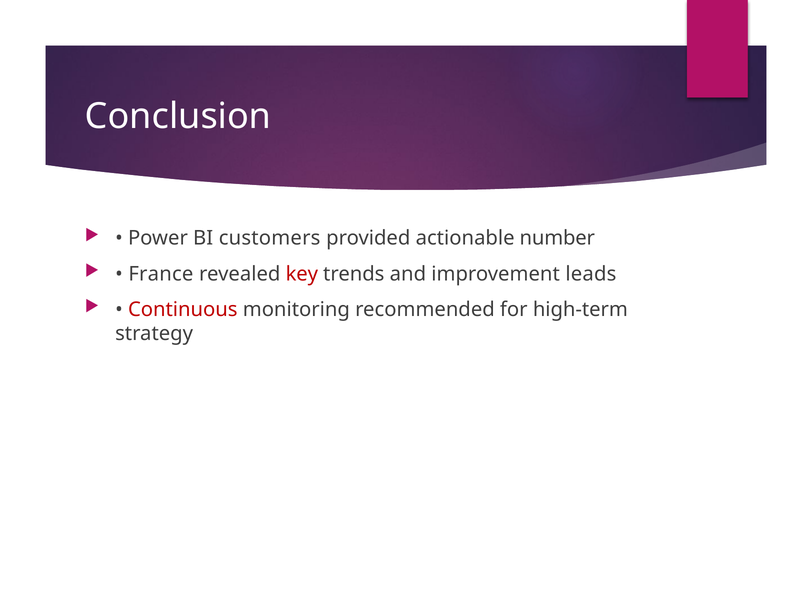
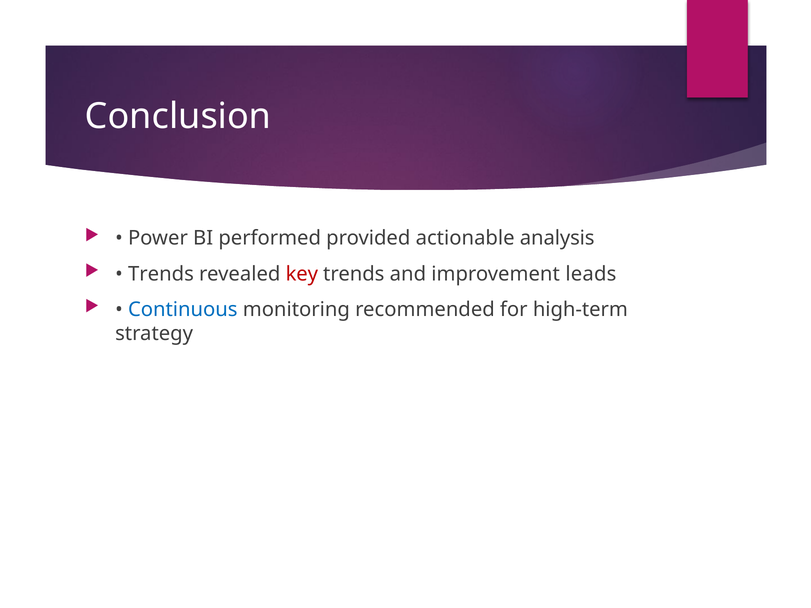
customers: customers -> performed
number: number -> analysis
France at (161, 274): France -> Trends
Continuous colour: red -> blue
